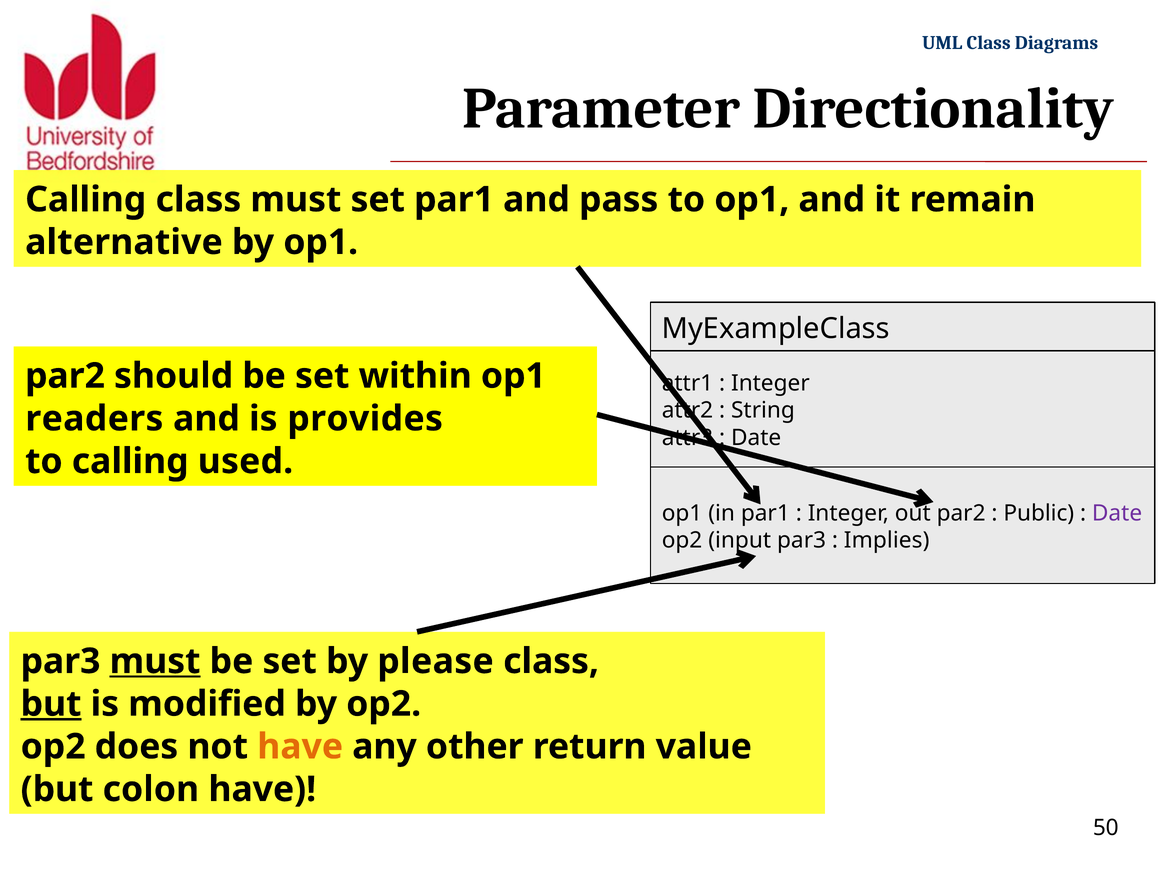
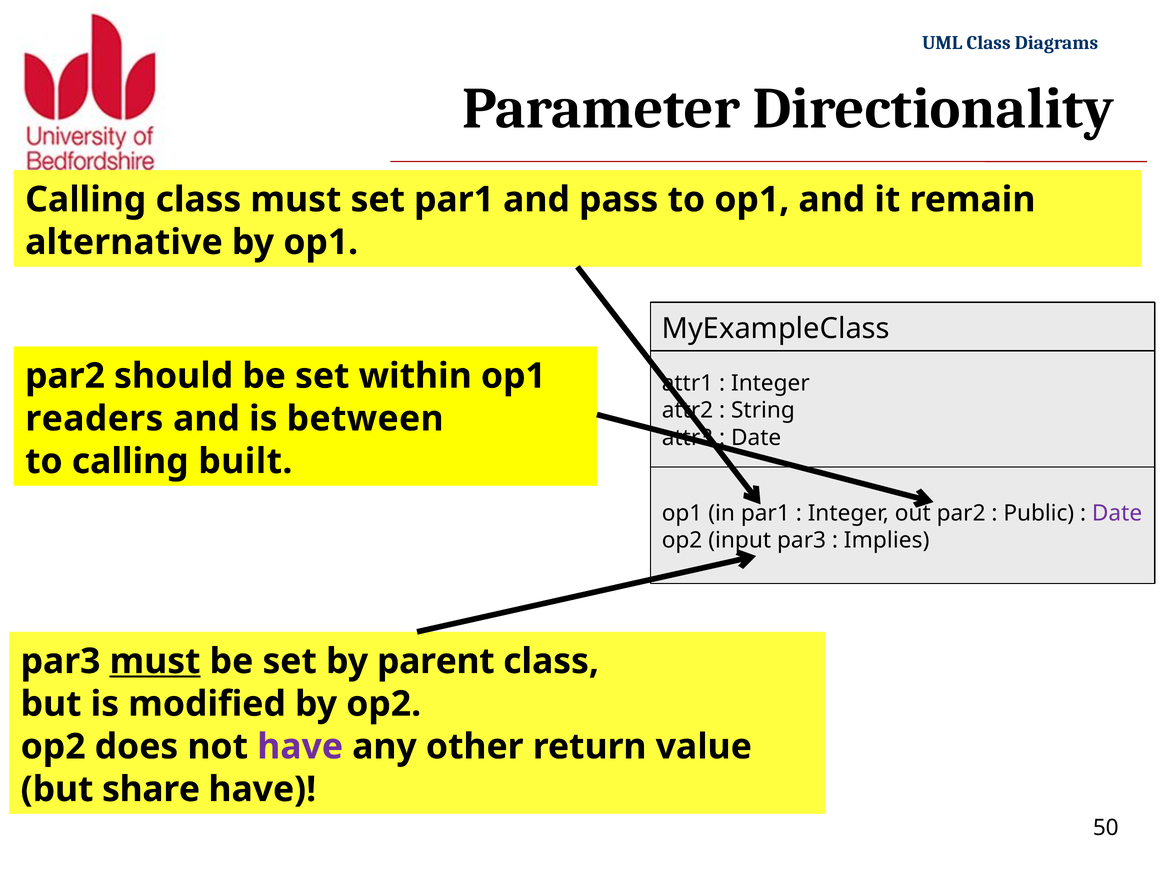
provides: provides -> between
used: used -> built
please: please -> parent
but at (51, 704) underline: present -> none
have at (300, 747) colour: orange -> purple
colon: colon -> share
